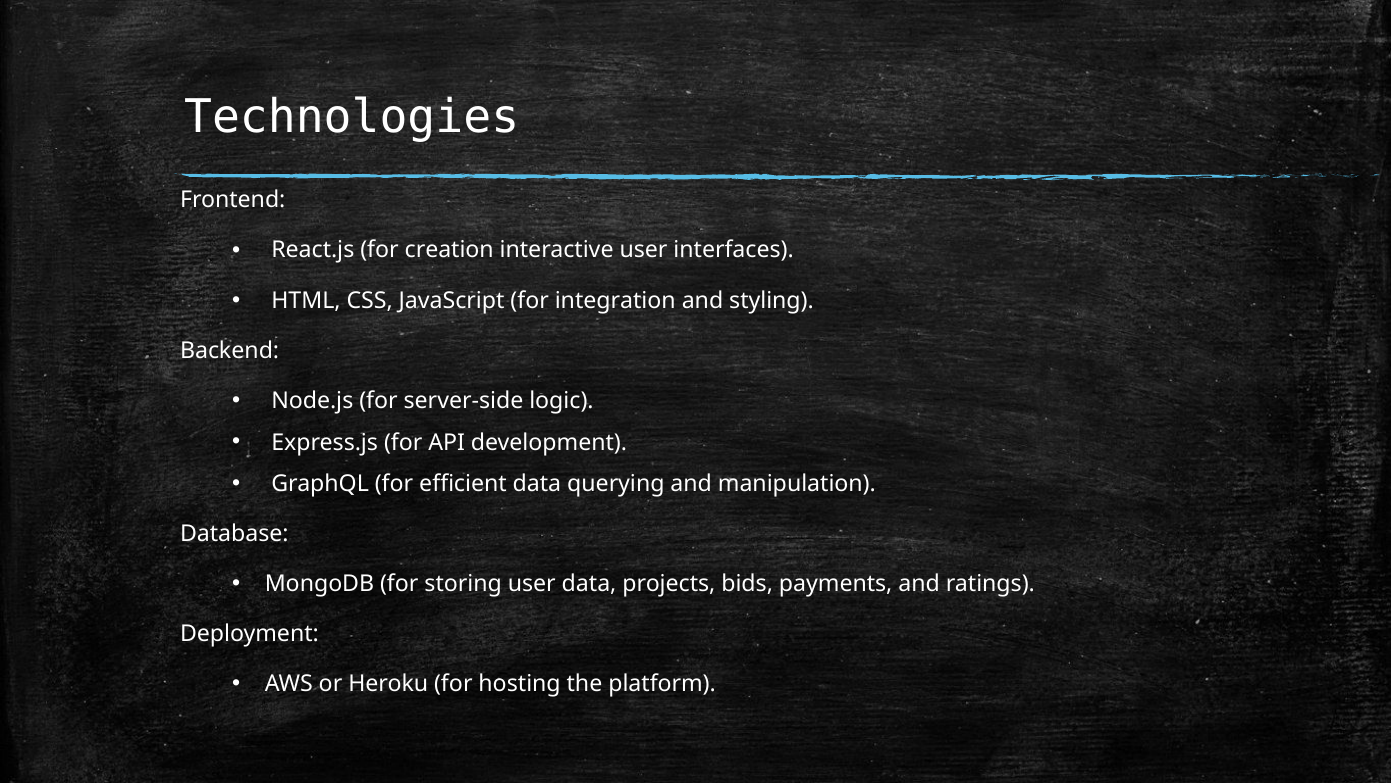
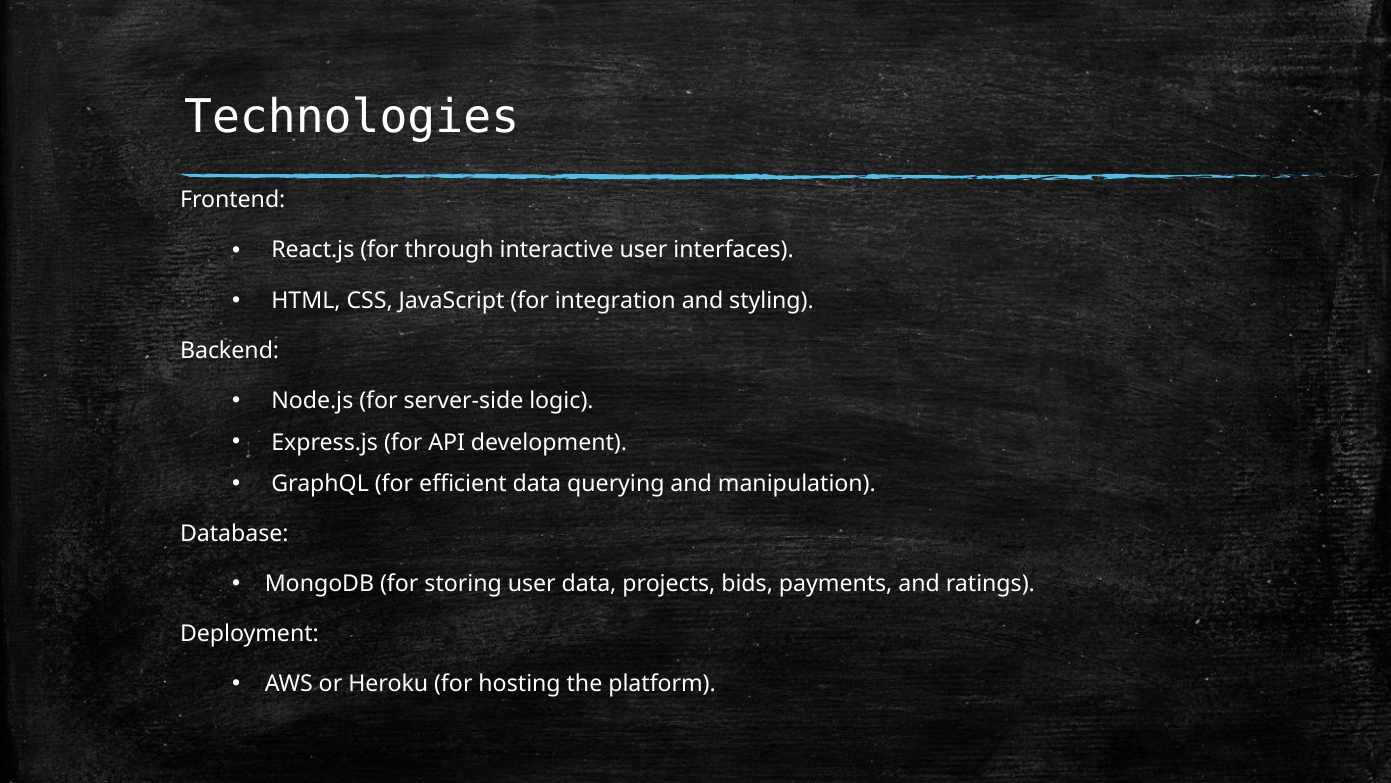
creation: creation -> through
